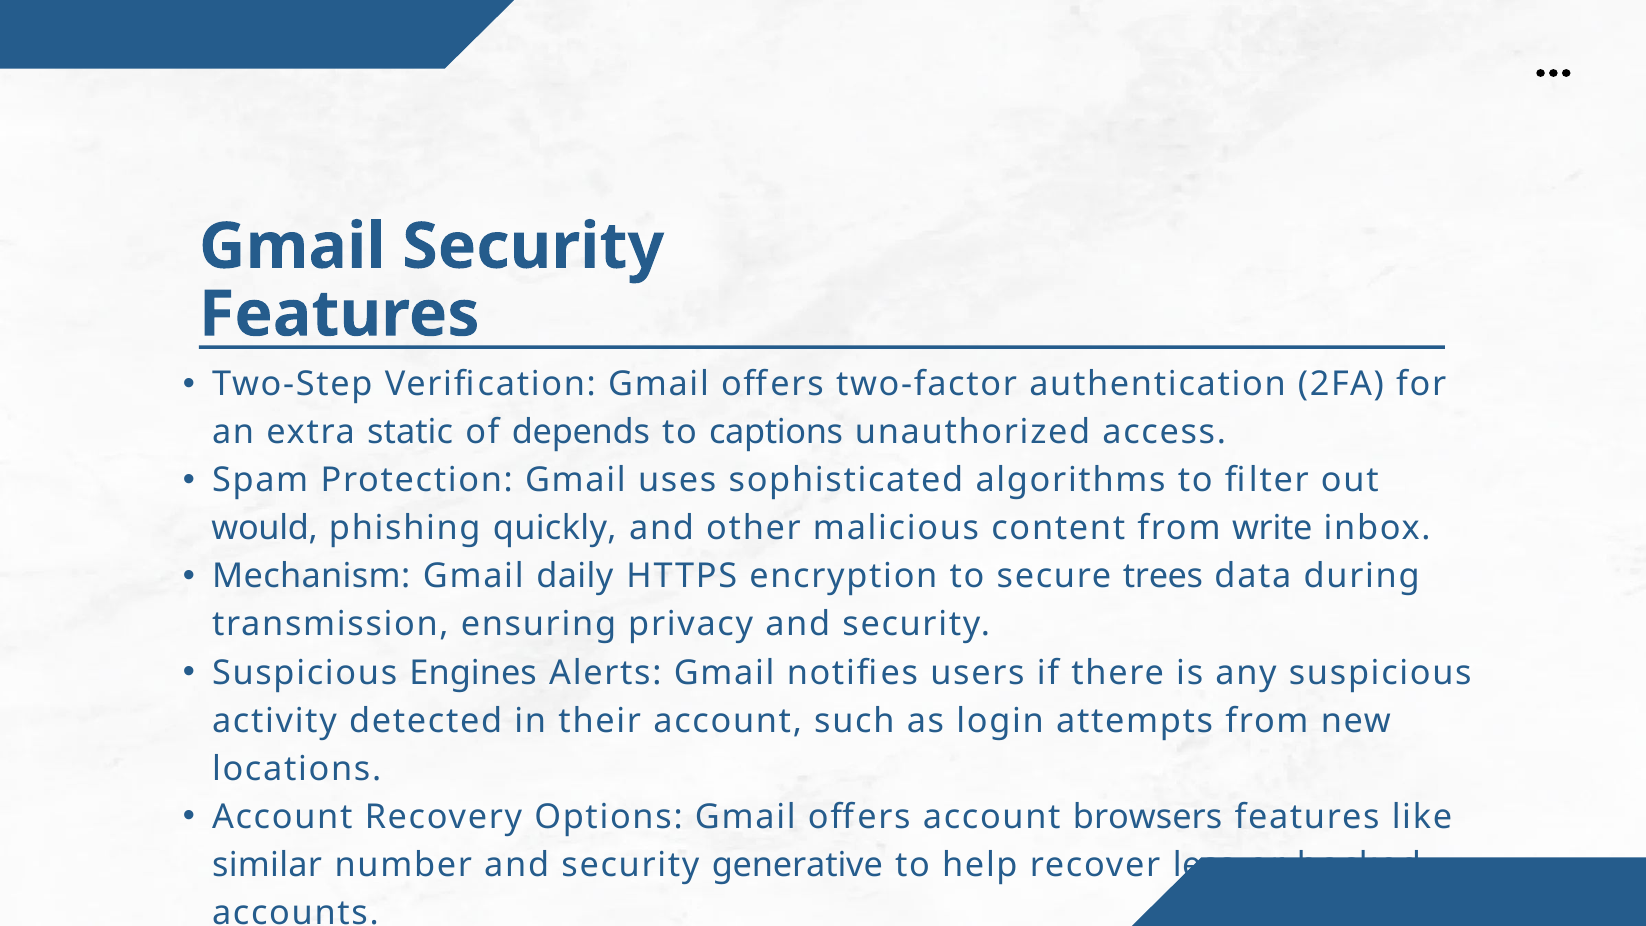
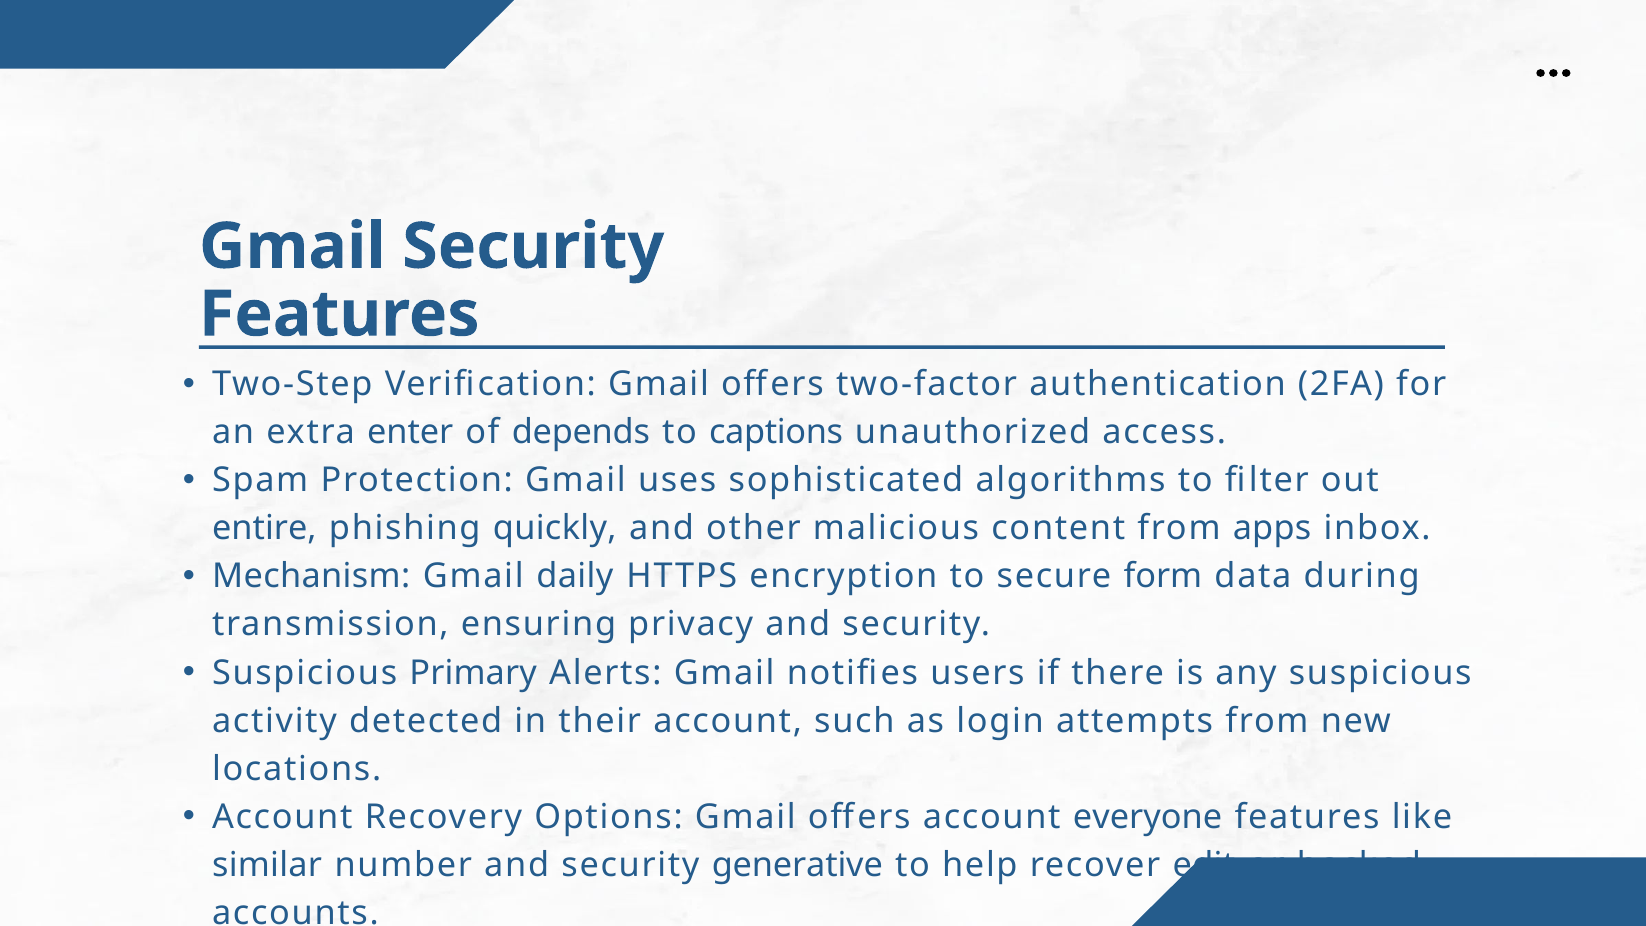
static: static -> enter
would: would -> entire
write: write -> apps
trees: trees -> form
Engines: Engines -> Primary
browsers: browsers -> everyone
less: less -> edit
